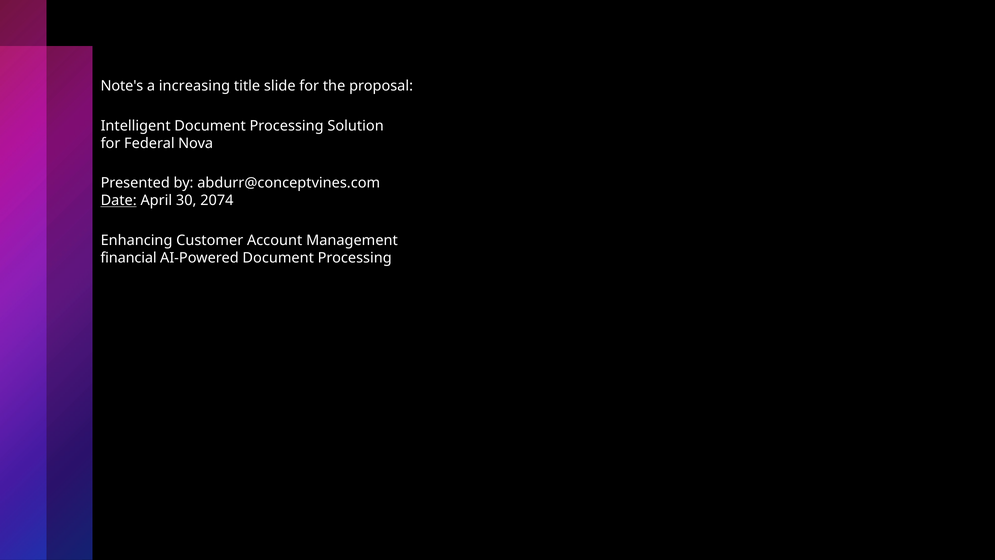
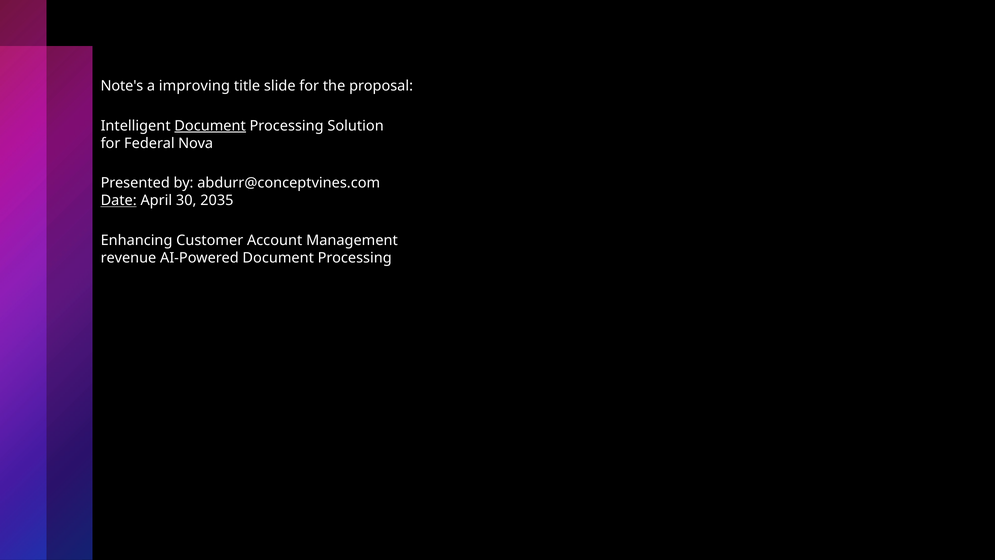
increasing: increasing -> improving
Document at (210, 126) underline: none -> present
2074: 2074 -> 2035
financial: financial -> revenue
